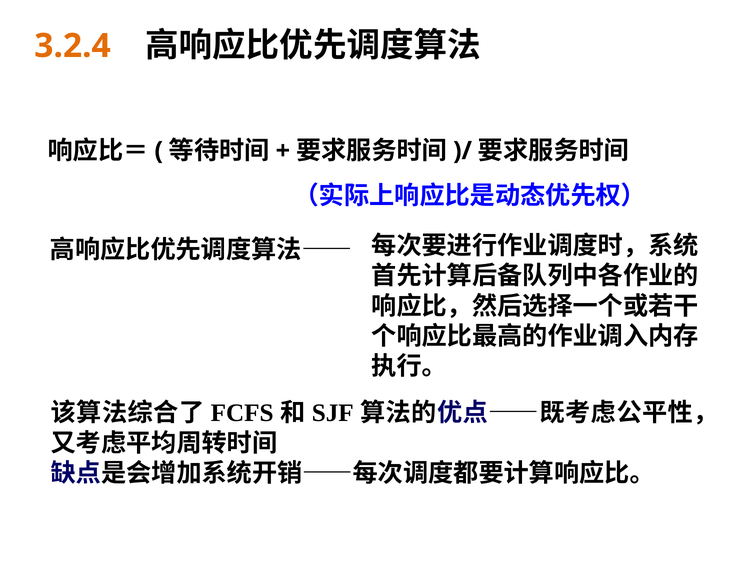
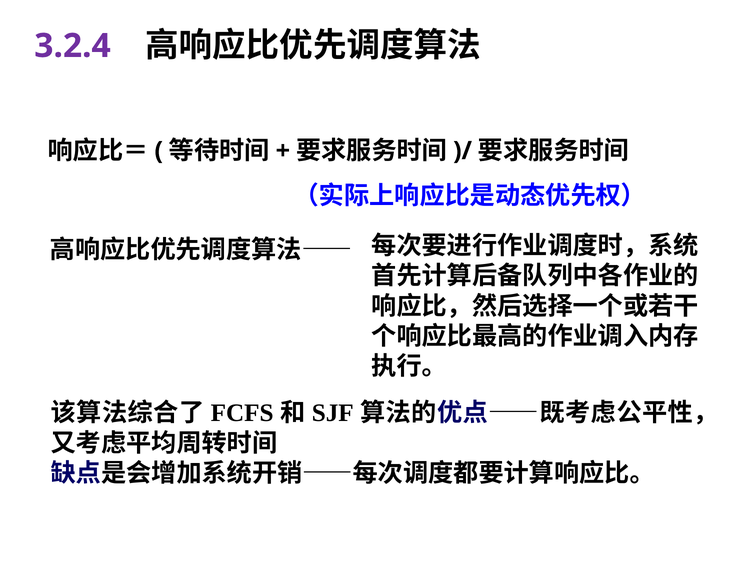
3.2.4 colour: orange -> purple
